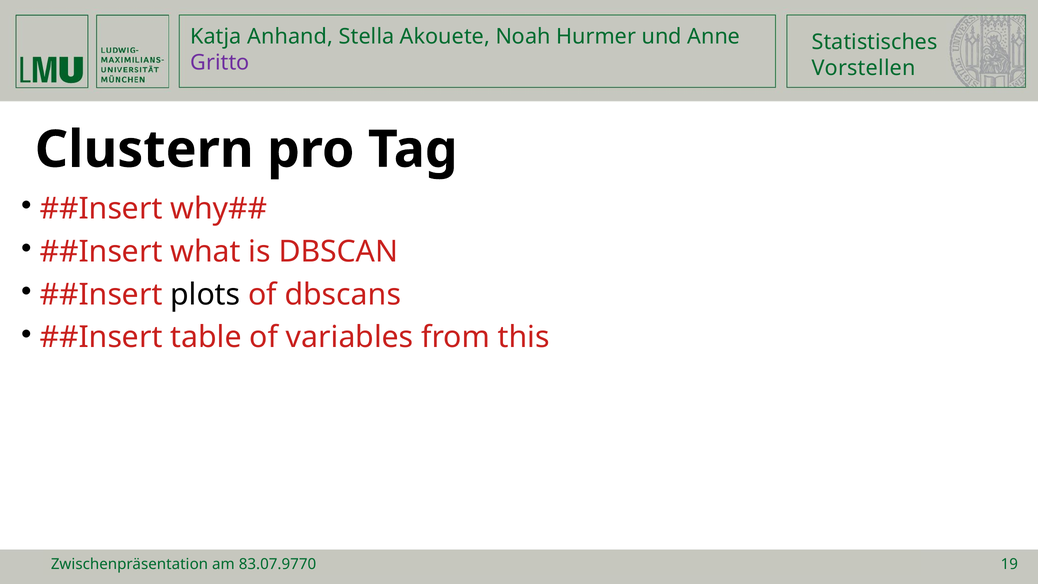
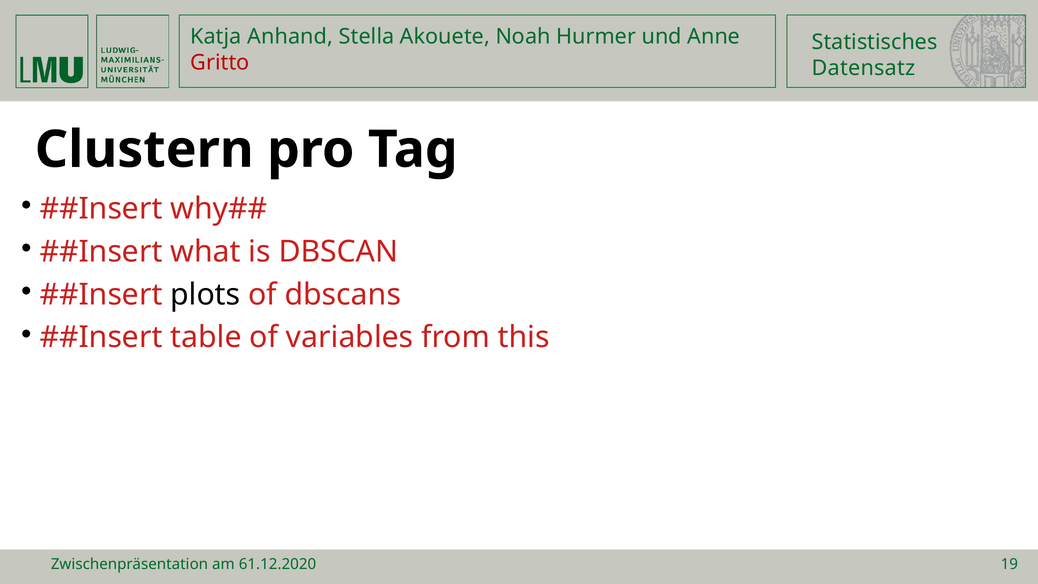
Gritto colour: purple -> red
Vorstellen: Vorstellen -> Datensatz
83.07.9770: 83.07.9770 -> 61.12.2020
